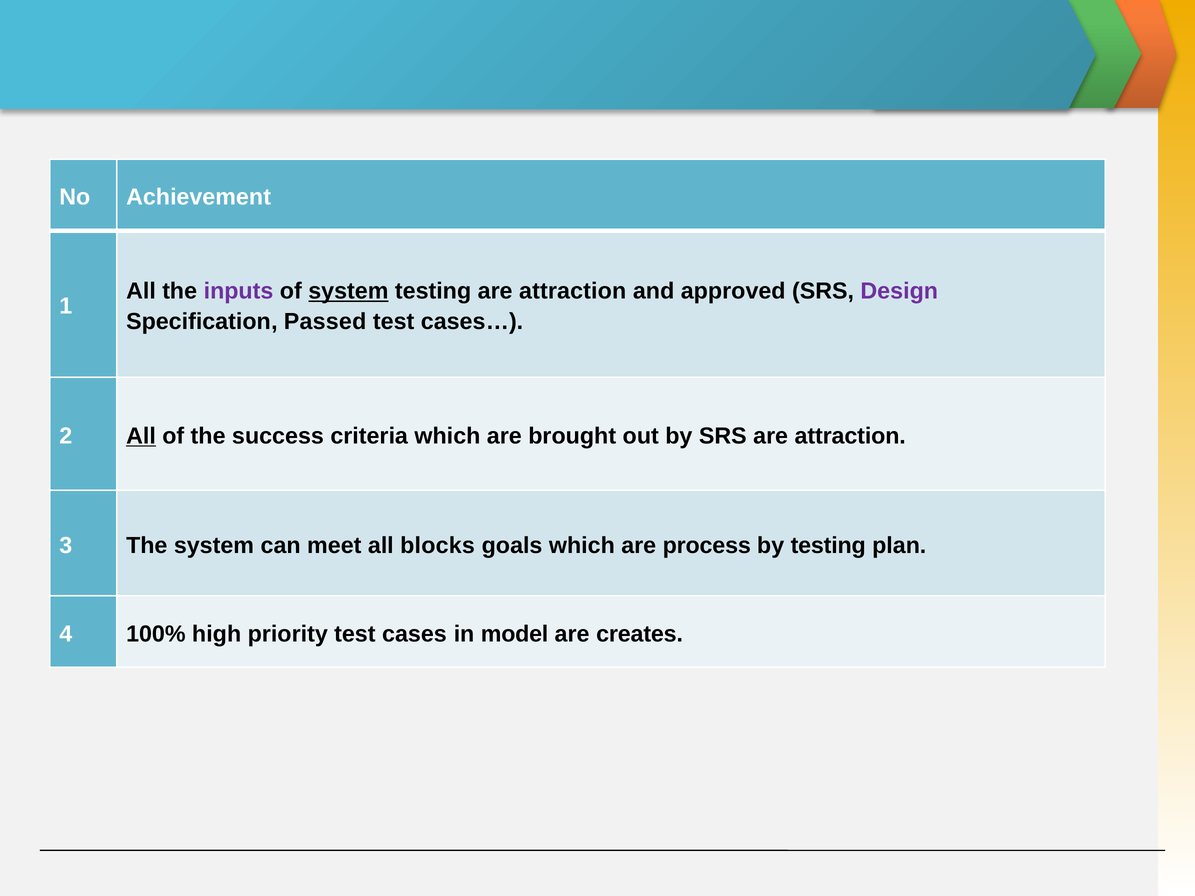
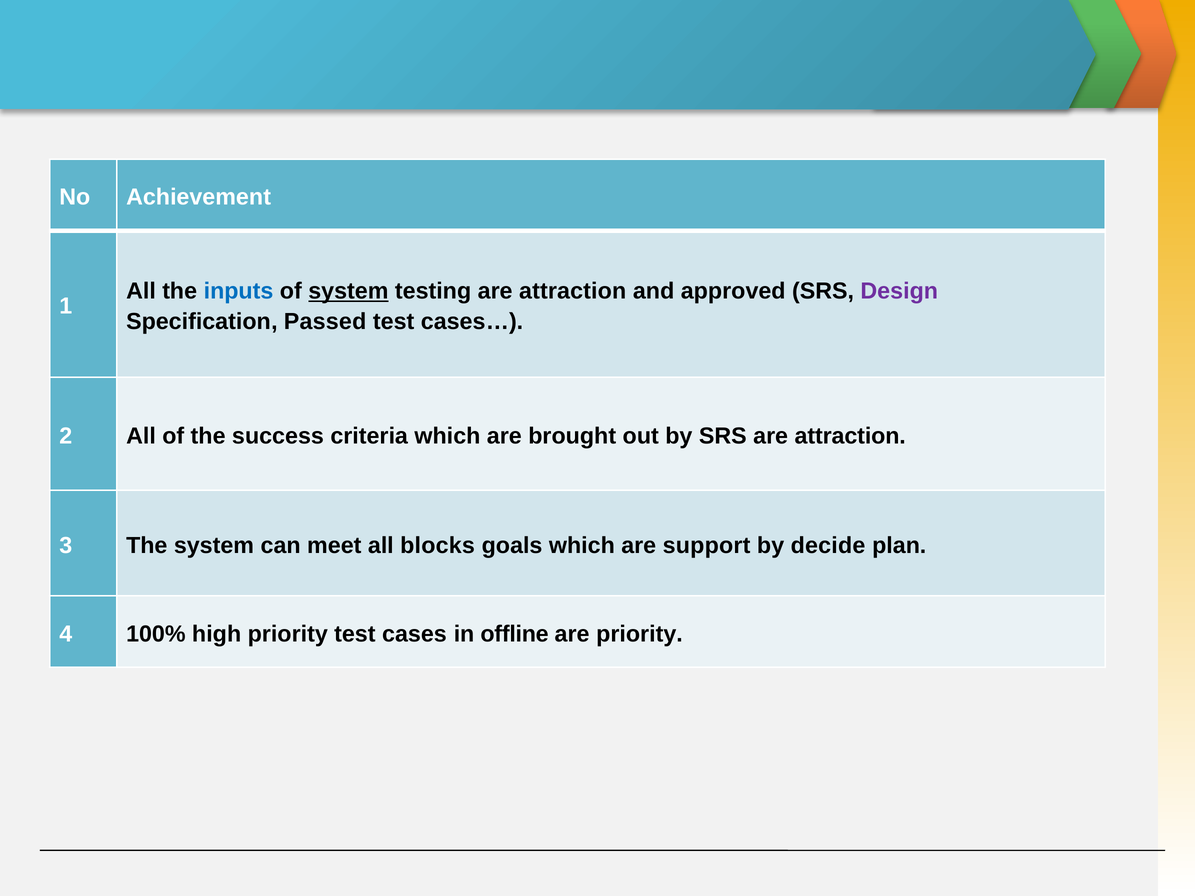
inputs colour: purple -> blue
All at (141, 436) underline: present -> none
process: process -> support
by testing: testing -> decide
model: model -> offline
are creates: creates -> priority
